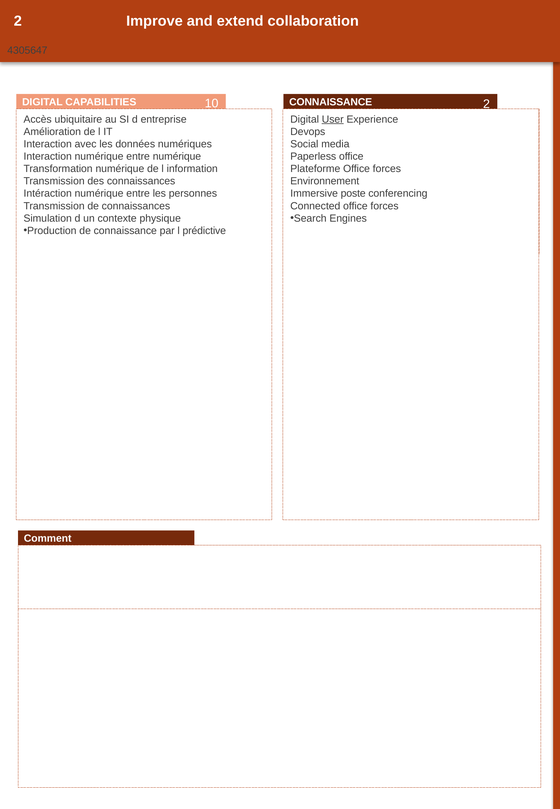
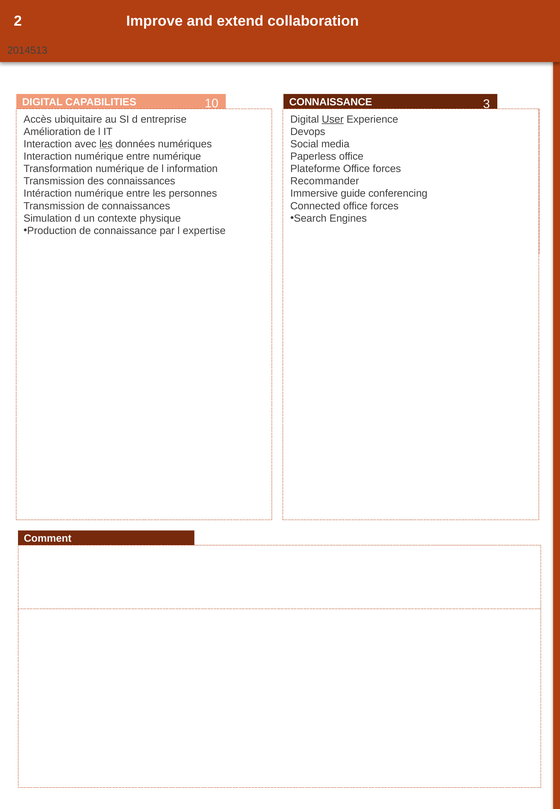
4305647: 4305647 -> 2014513
10 2: 2 -> 3
les at (106, 144) underline: none -> present
Environnement: Environnement -> Recommander
poste: poste -> guide
prédictive: prédictive -> expertise
